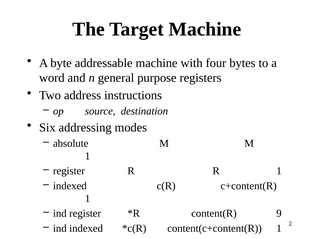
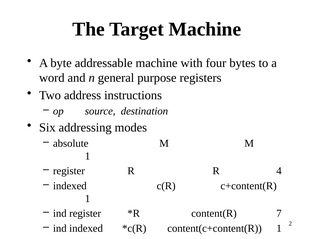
R 1: 1 -> 4
9: 9 -> 7
